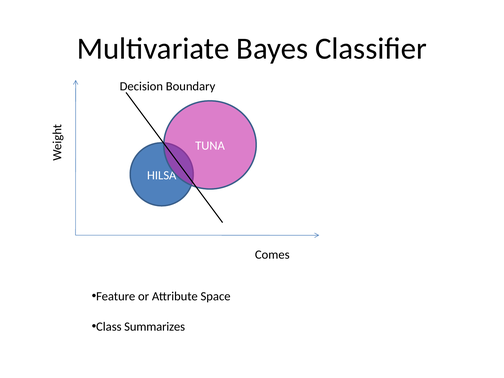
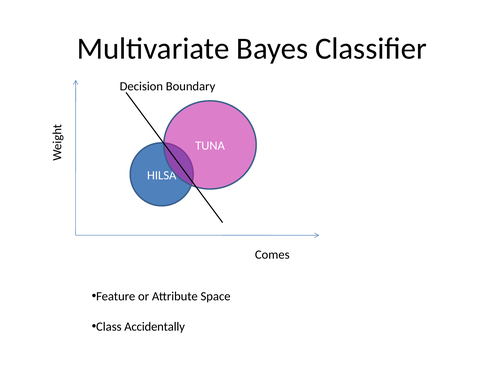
Summarizes: Summarizes -> Accidentally
